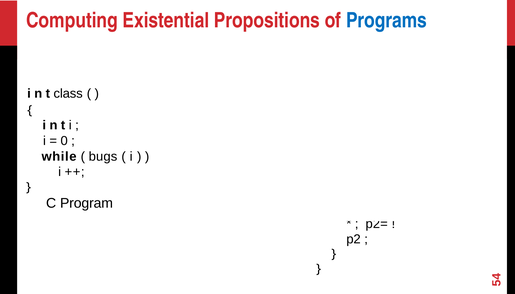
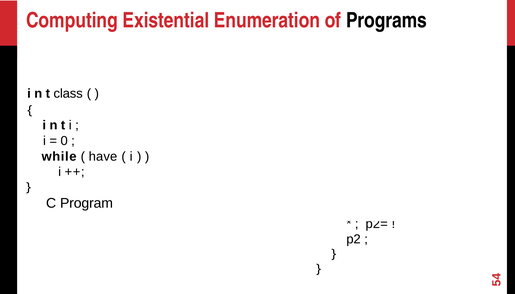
Propositions: Propositions -> Enumeration
Programs colour: blue -> black
bugs: bugs -> have
